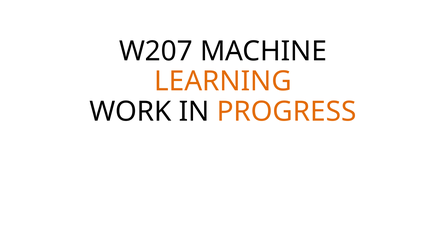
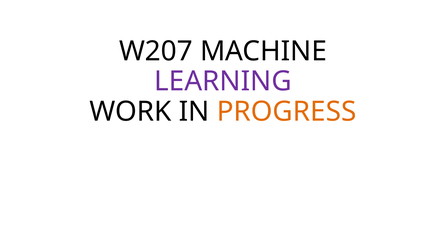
LEARNING colour: orange -> purple
